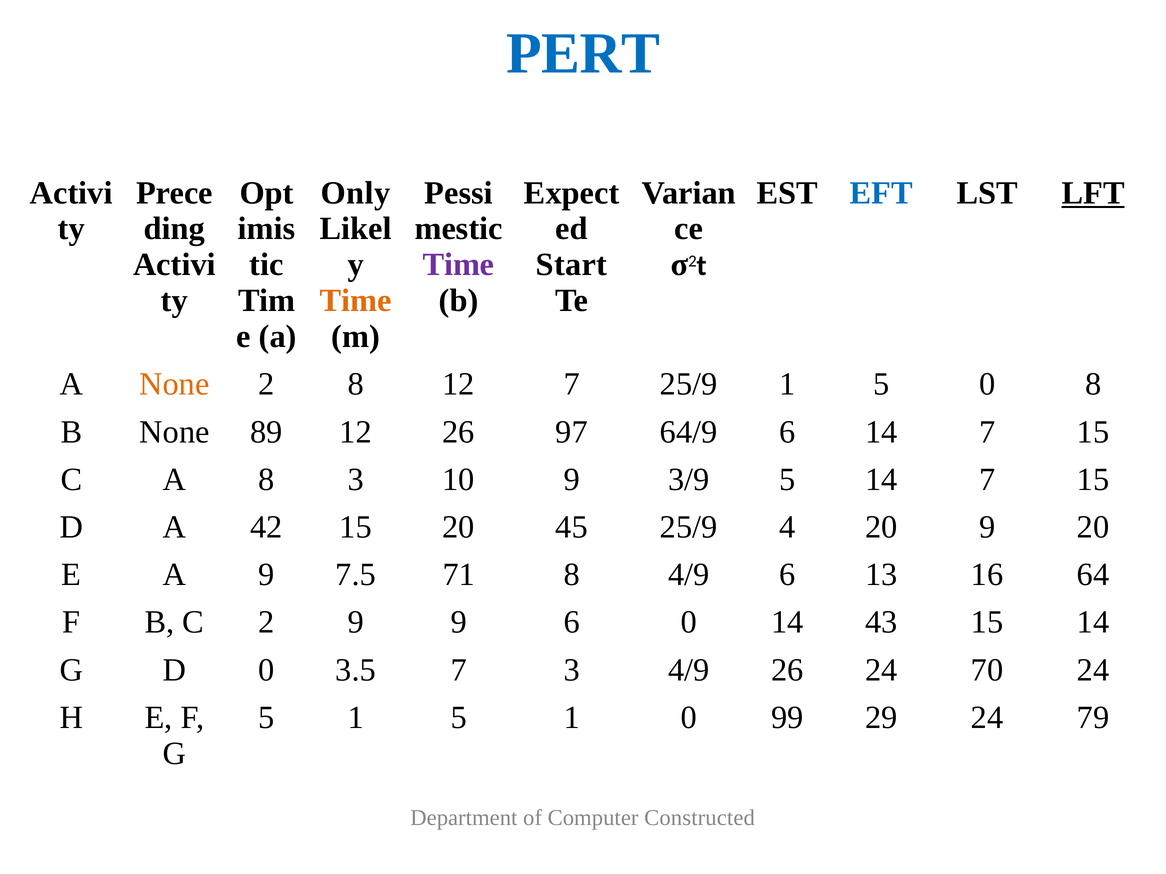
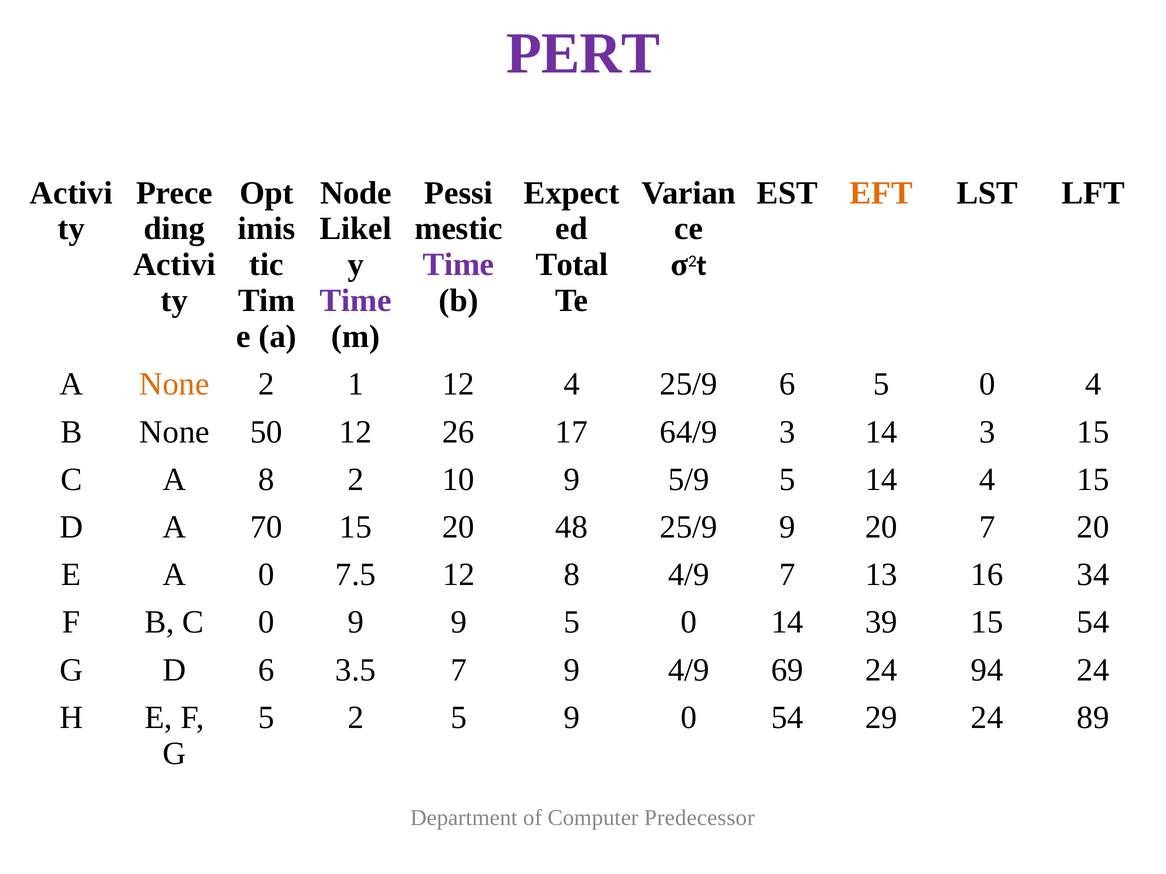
PERT colour: blue -> purple
Only: Only -> Node
EFT colour: blue -> orange
LFT underline: present -> none
Start: Start -> Total
Time at (356, 301) colour: orange -> purple
2 8: 8 -> 1
12 7: 7 -> 4
25/9 1: 1 -> 6
0 8: 8 -> 4
89: 89 -> 50
97: 97 -> 17
64/9 6: 6 -> 3
7 at (987, 432): 7 -> 3
8 3: 3 -> 2
3/9: 3/9 -> 5/9
5 14 7: 7 -> 4
42: 42 -> 70
45: 45 -> 48
25/9 4: 4 -> 9
20 9: 9 -> 7
A 9: 9 -> 0
7.5 71: 71 -> 12
4/9 6: 6 -> 7
64: 64 -> 34
C 2: 2 -> 0
9 6: 6 -> 5
43: 43 -> 39
15 14: 14 -> 54
D 0: 0 -> 6
7 3: 3 -> 9
4/9 26: 26 -> 69
70: 70 -> 94
1 at (356, 718): 1 -> 2
1 at (572, 718): 1 -> 9
0 99: 99 -> 54
79: 79 -> 89
Constructed: Constructed -> Predecessor
